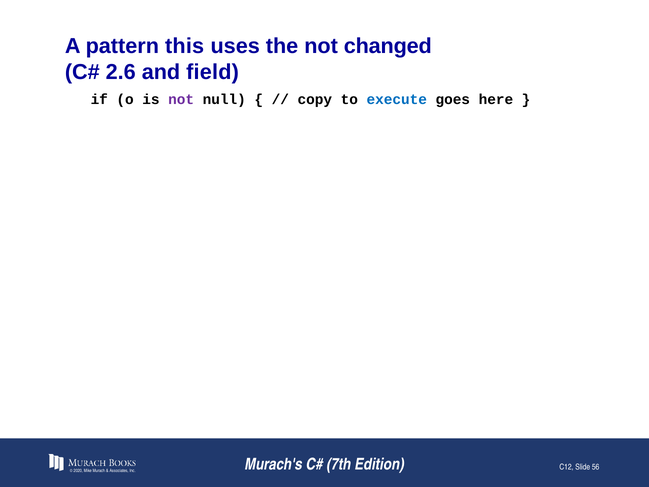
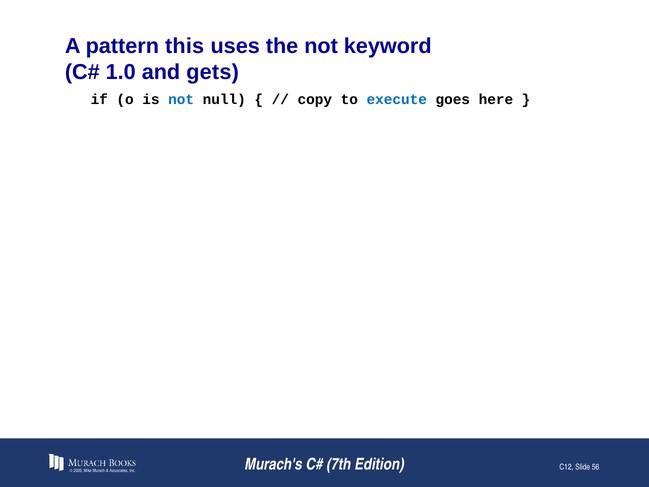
changed: changed -> keyword
2.6: 2.6 -> 1.0
field: field -> gets
not at (181, 99) colour: purple -> blue
